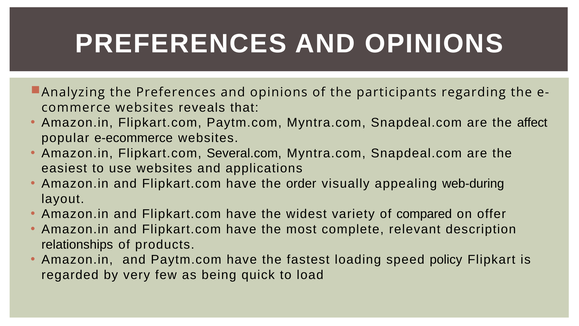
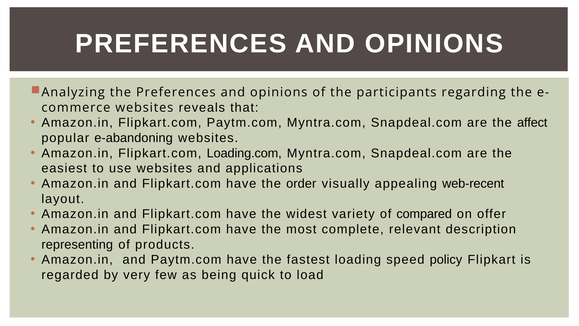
e-ecommerce: e-ecommerce -> e-abandoning
Several.com: Several.com -> Loading.com
web-during: web-during -> web-recent
relationships: relationships -> representing
